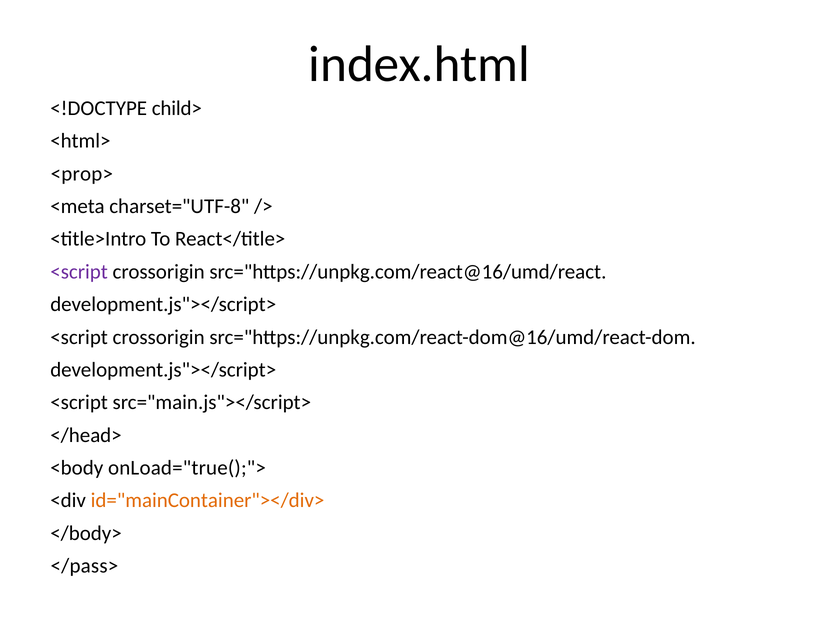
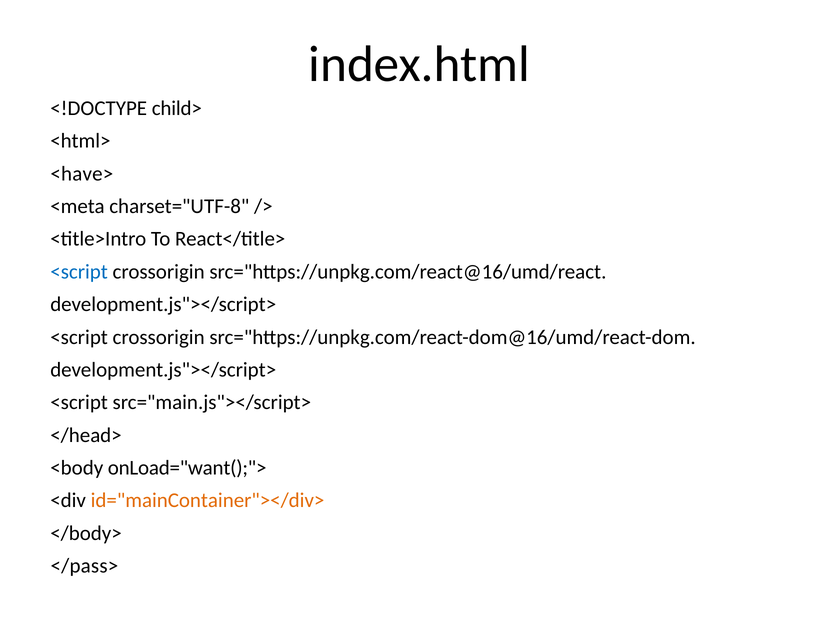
<prop>: <prop> -> <have>
<script at (79, 271) colour: purple -> blue
onLoad="true();">: onLoad="true();"> -> onLoad="want();">
